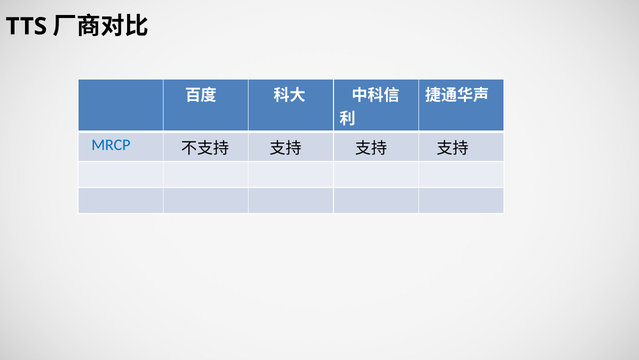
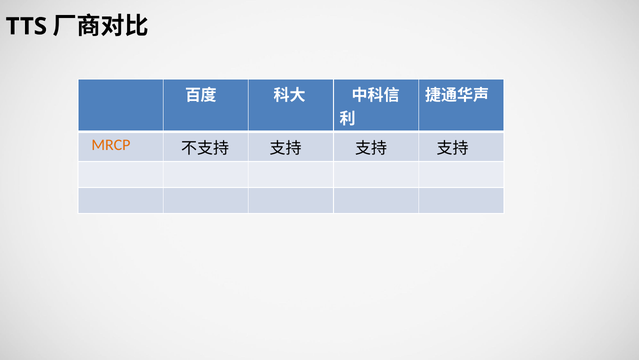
MRCP colour: blue -> orange
